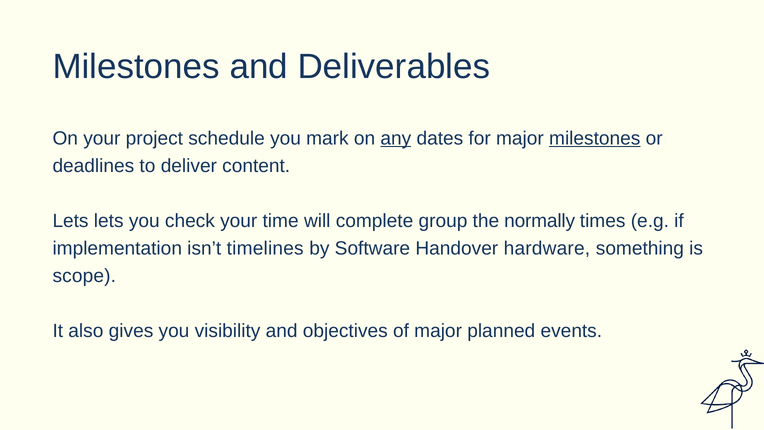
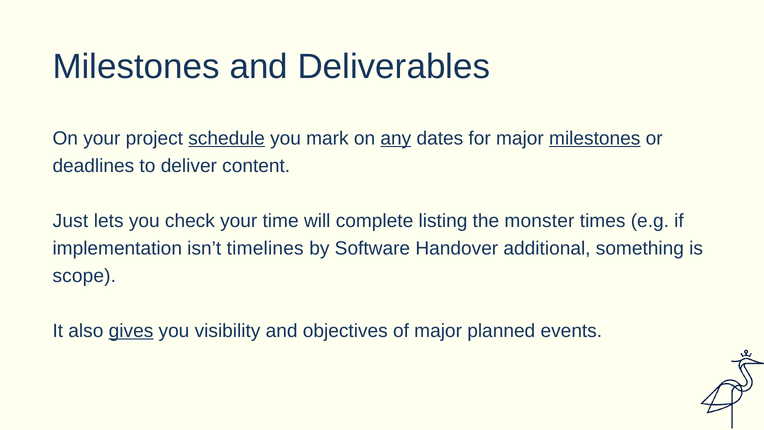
schedule underline: none -> present
Lets at (71, 221): Lets -> Just
group: group -> listing
normally: normally -> monster
hardware: hardware -> additional
gives underline: none -> present
